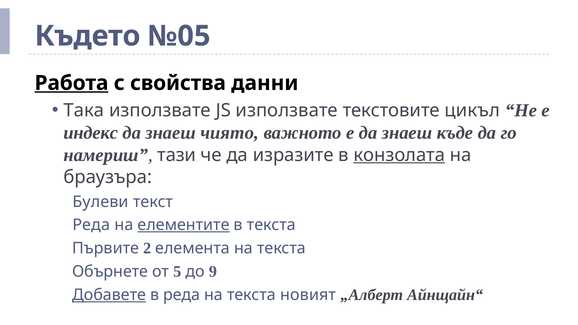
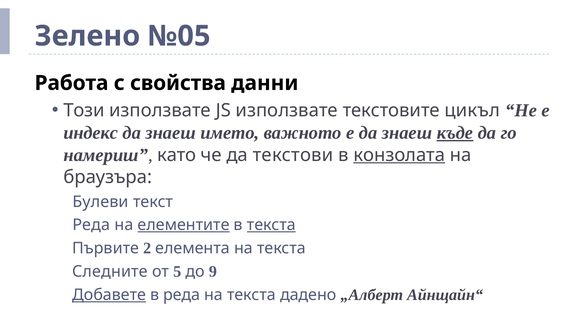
Където: Където -> Зелено
Работа underline: present -> none
Така: Така -> Този
чиято: чиято -> името
къде underline: none -> present
тази: тази -> като
изразите: изразите -> текстови
текста at (271, 225) underline: none -> present
Обърнете: Обърнете -> Следните
новият: новият -> дадено
